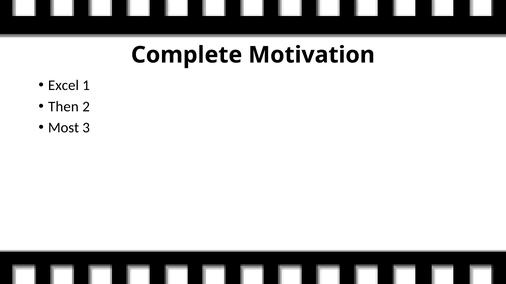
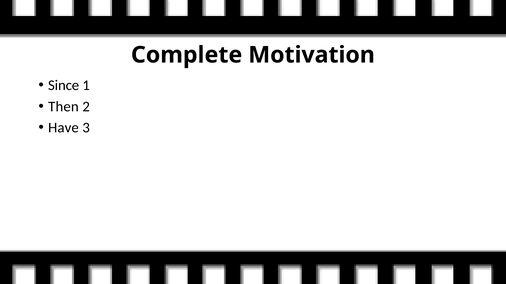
Excel: Excel -> Since
Most: Most -> Have
